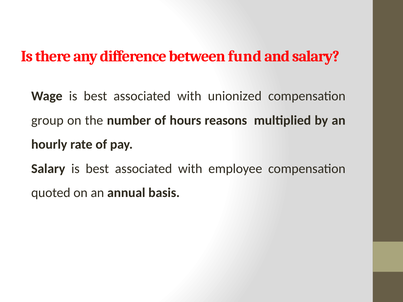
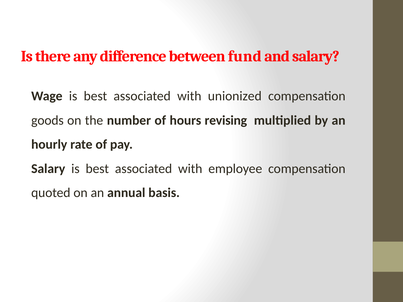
group: group -> goods
reasons: reasons -> revising
